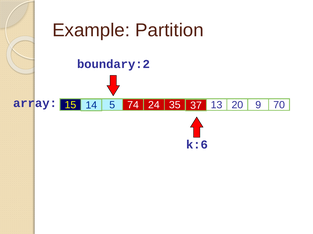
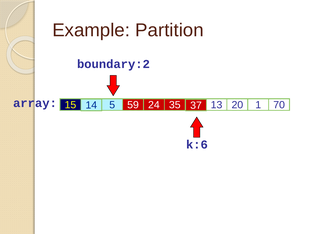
74: 74 -> 59
9: 9 -> 1
